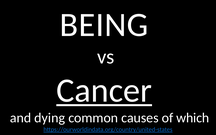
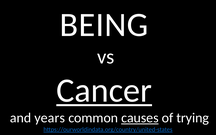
dying: dying -> years
causes underline: none -> present
which: which -> trying
